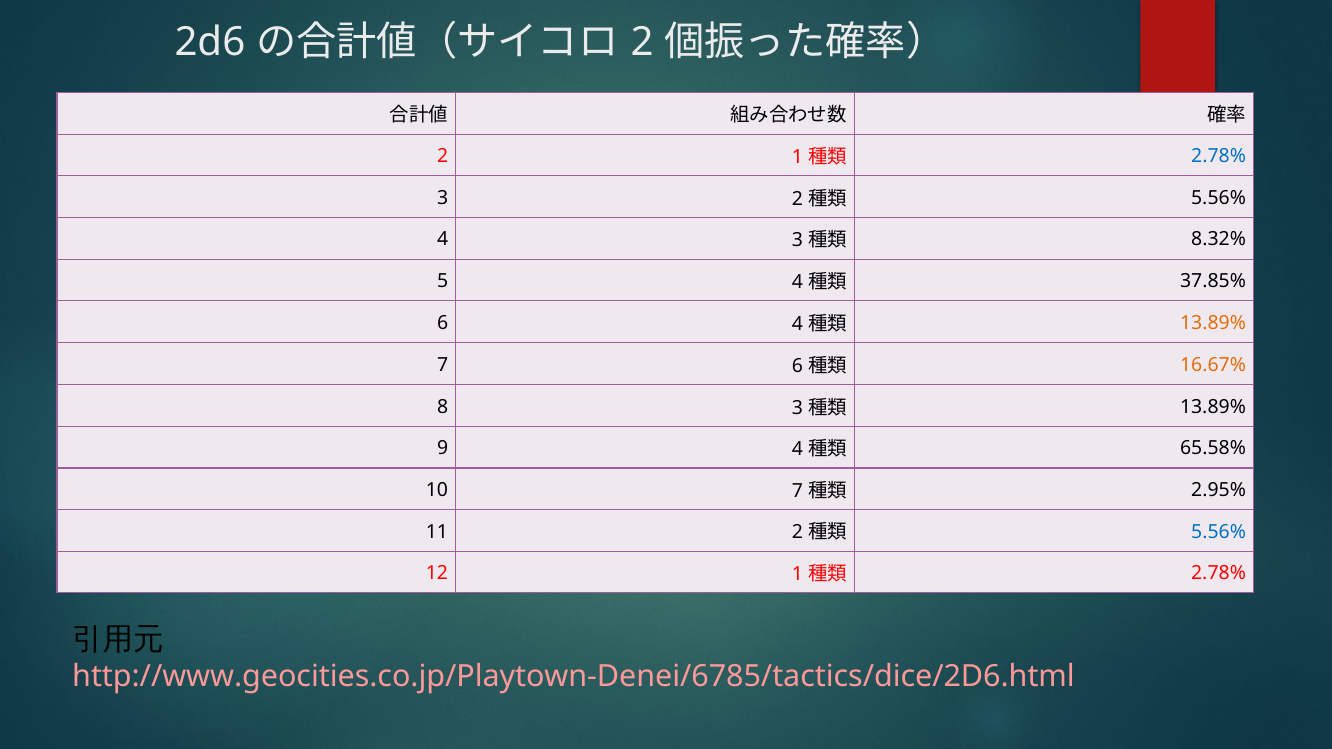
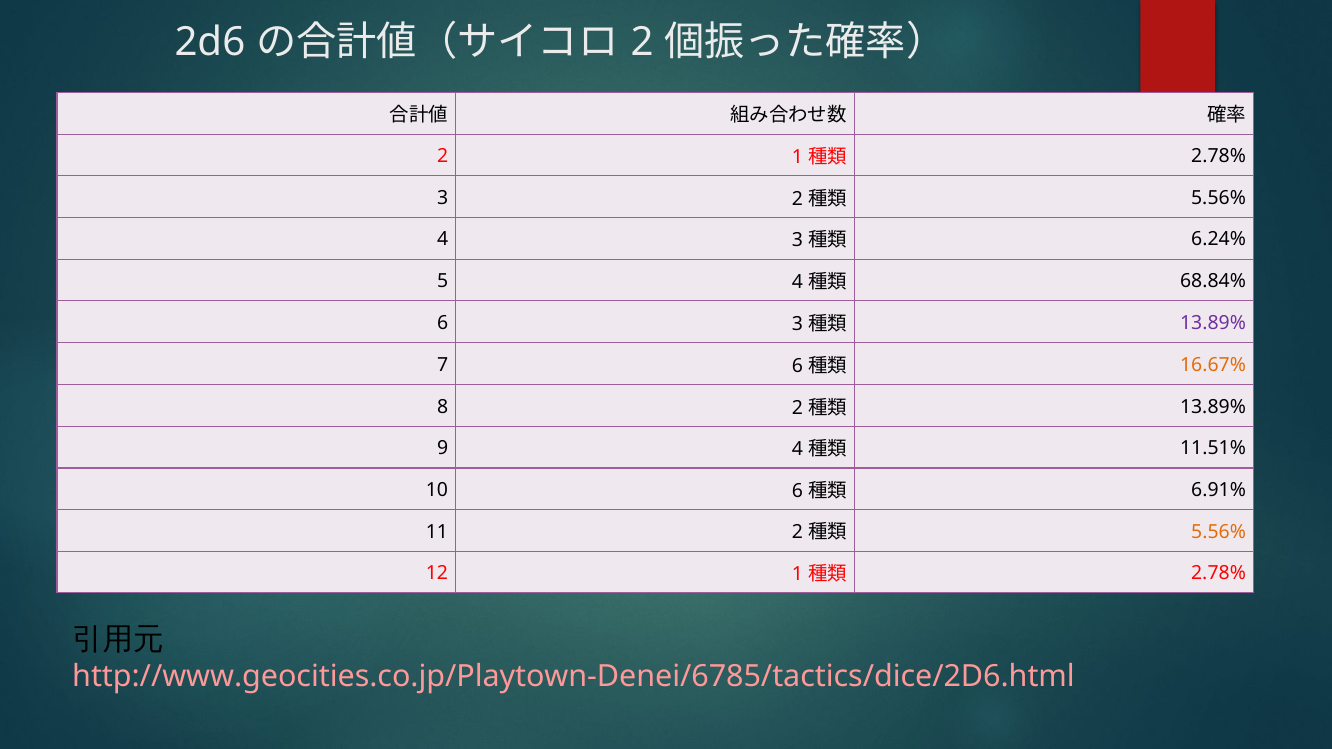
2.78% at (1219, 156) colour: blue -> black
8.32%: 8.32% -> 6.24%
37.85%: 37.85% -> 68.84%
6 4: 4 -> 3
13.89% at (1213, 323) colour: orange -> purple
8 3: 3 -> 2
65.58%: 65.58% -> 11.51%
10 7: 7 -> 6
2.95%: 2.95% -> 6.91%
5.56% at (1219, 532) colour: blue -> orange
